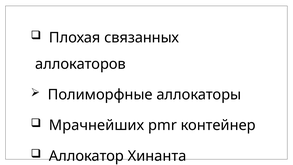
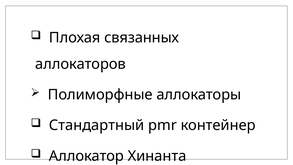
Мрачнейших: Мрачнейших -> Стандартный
